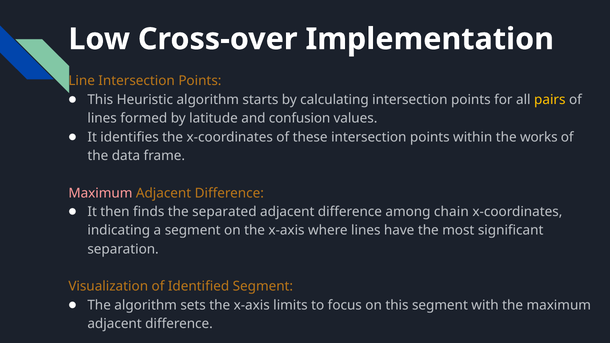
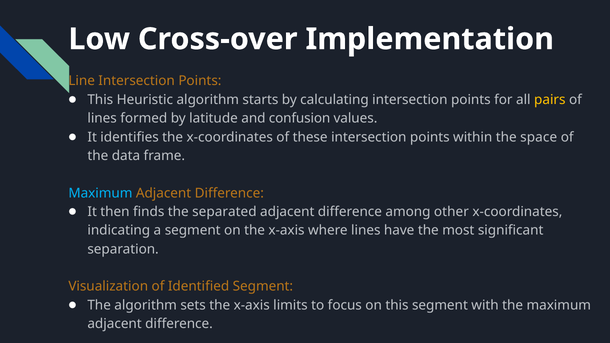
works: works -> space
Maximum at (100, 193) colour: pink -> light blue
chain: chain -> other
